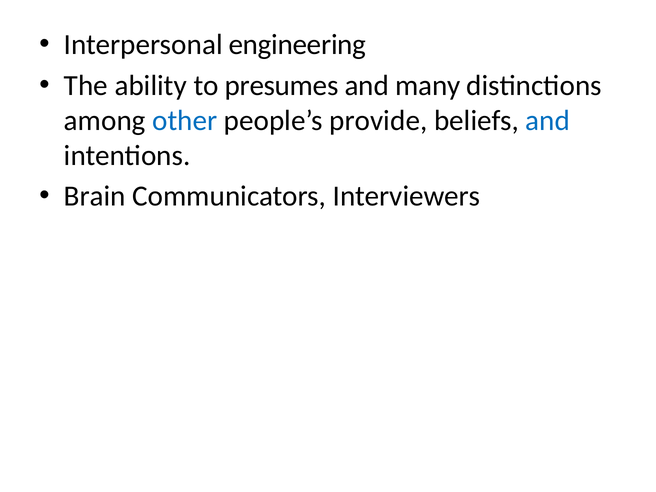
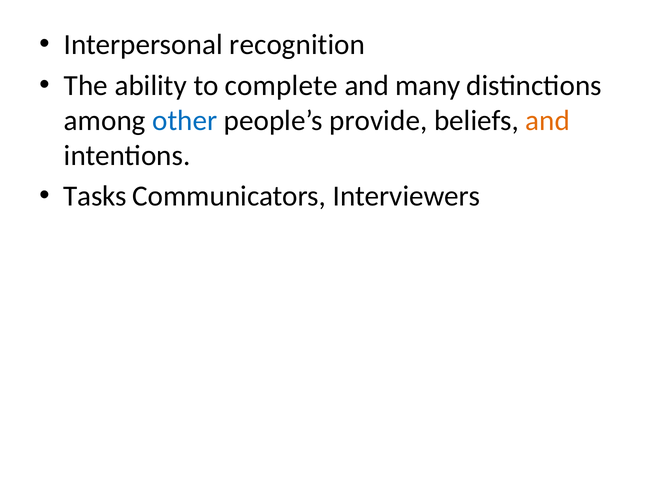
engineering: engineering -> recognition
presumes: presumes -> complete
and at (548, 121) colour: blue -> orange
Brain: Brain -> Tasks
